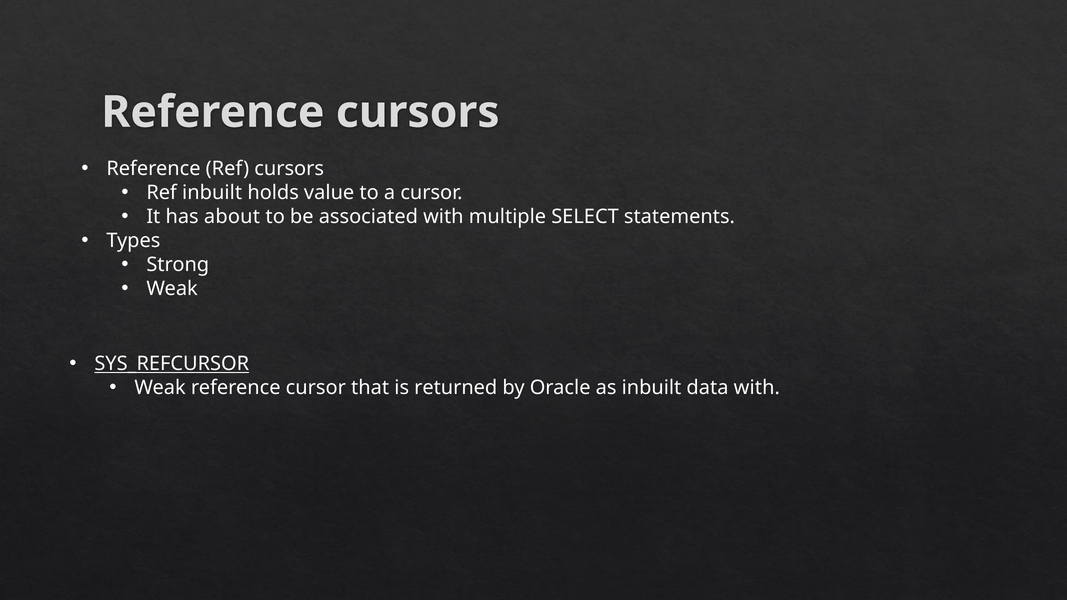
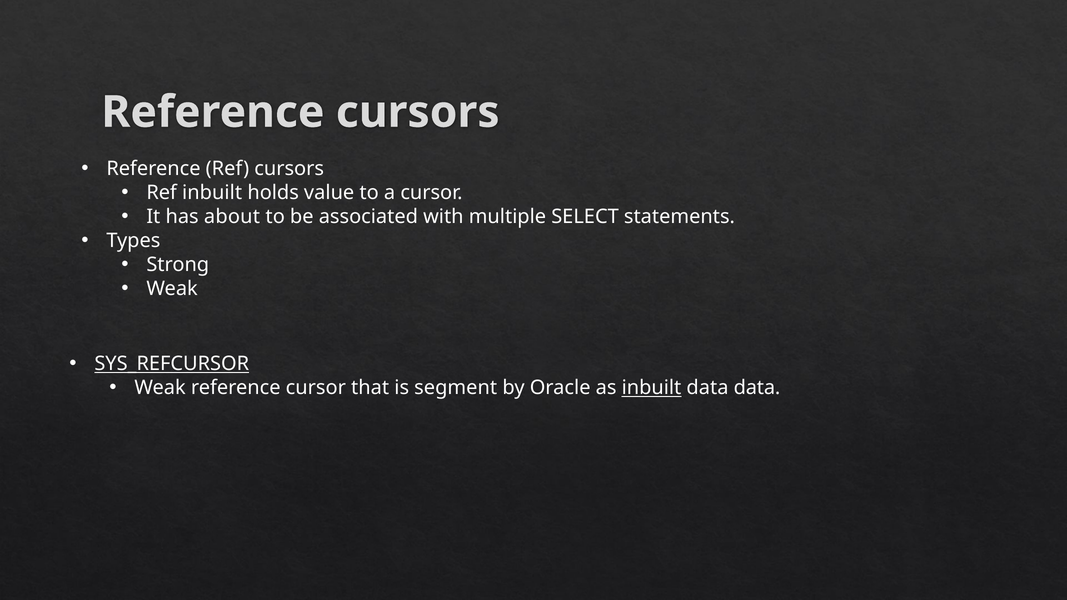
returned: returned -> segment
inbuilt at (652, 388) underline: none -> present
data with: with -> data
